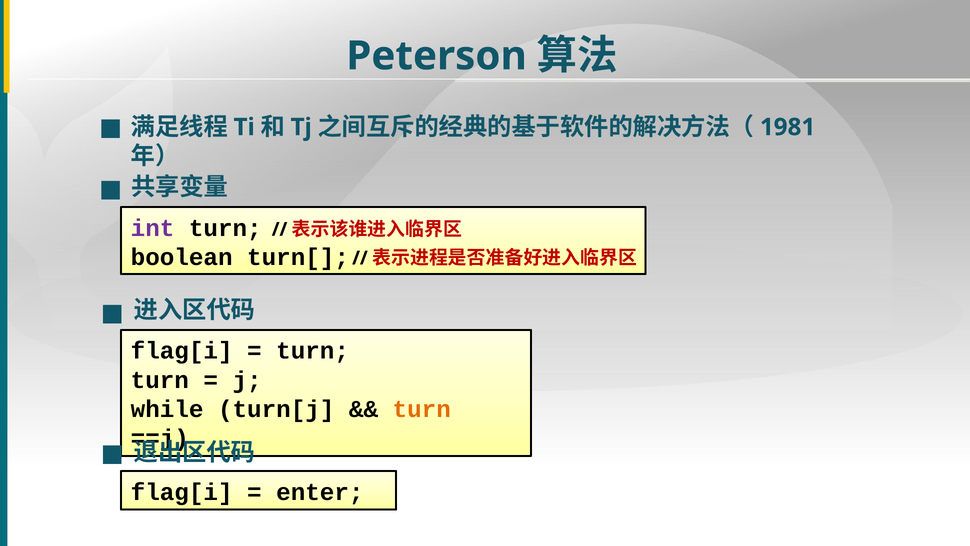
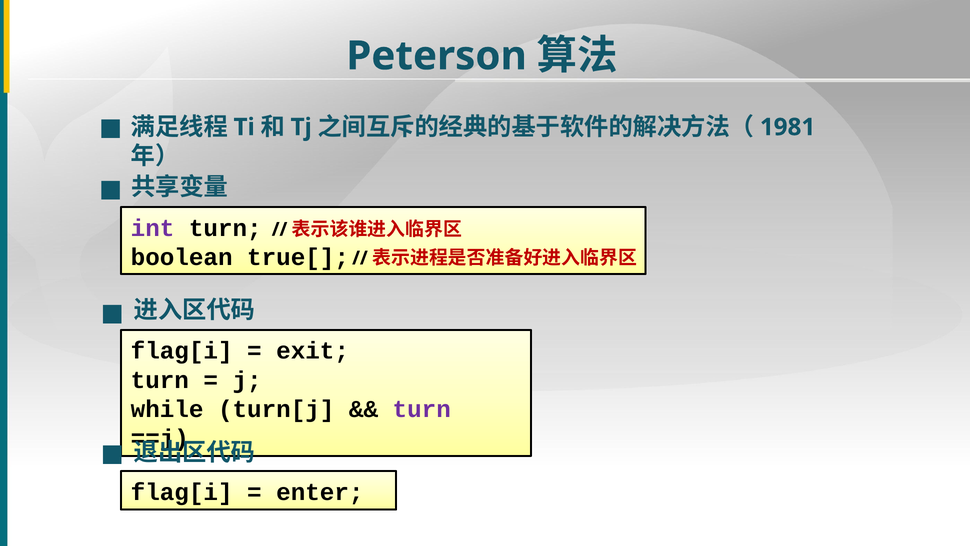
turn[: turn[ -> true[
turn at (313, 351): turn -> exit
turn at (422, 409) colour: orange -> purple
